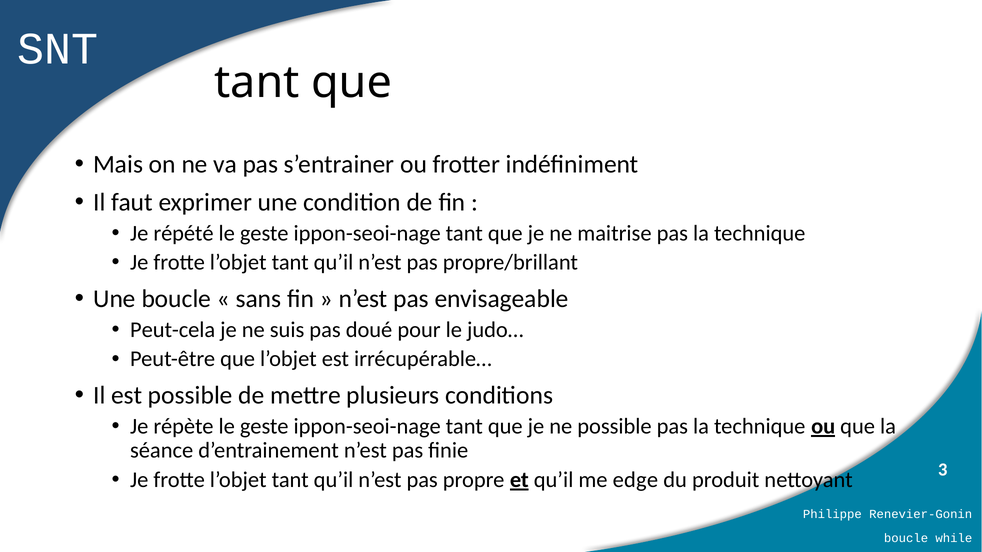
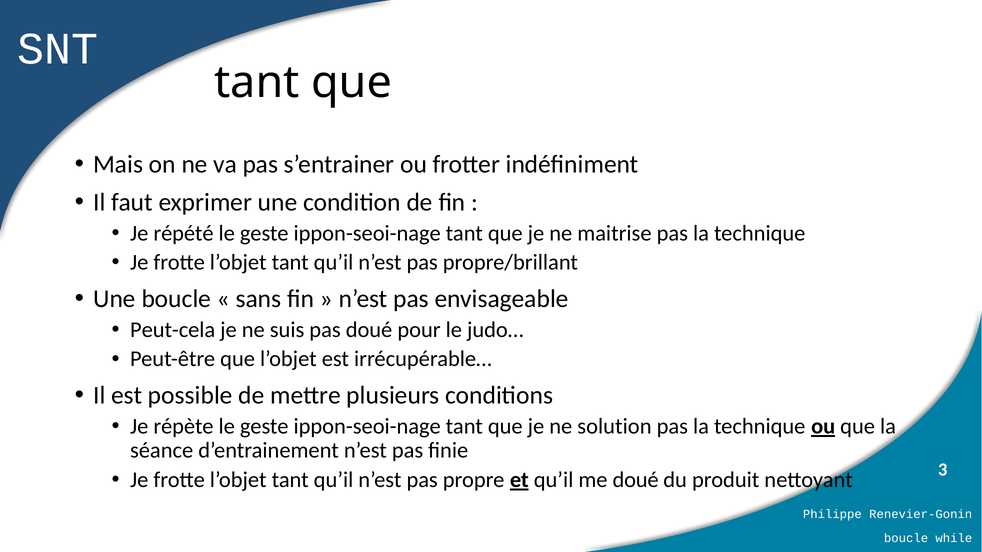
ne possible: possible -> solution
me edge: edge -> doué
